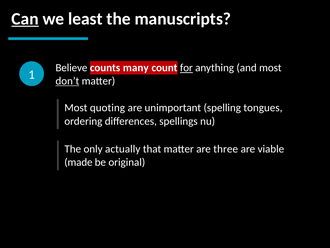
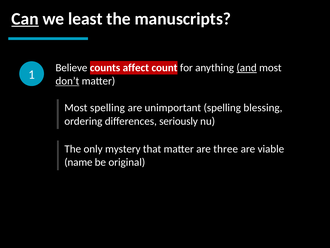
many: many -> affect
for underline: present -> none
and underline: none -> present
Most quoting: quoting -> spelling
tongues: tongues -> blessing
spellings: spellings -> seriously
actually: actually -> mystery
made: made -> name
